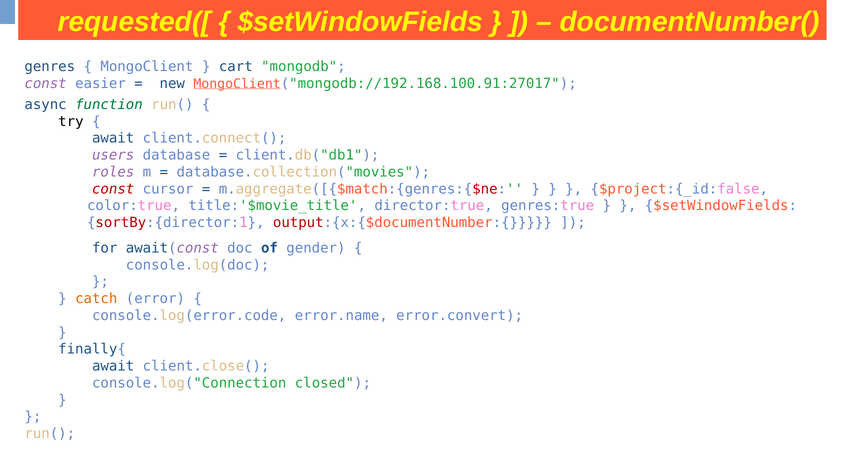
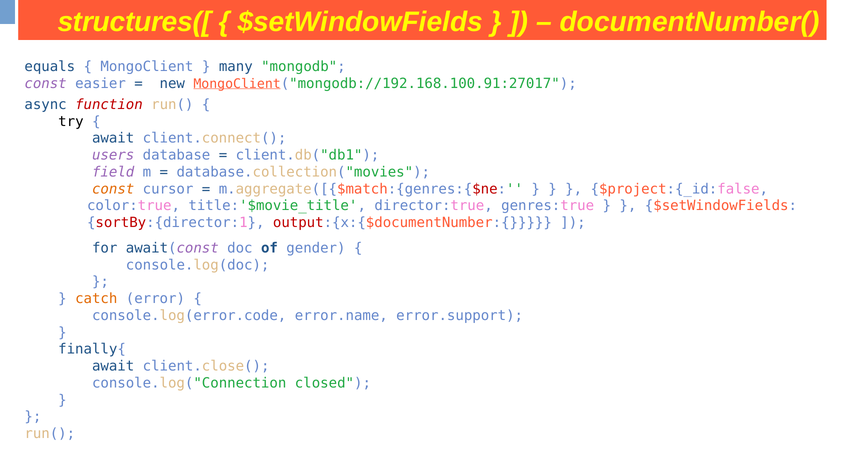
requested([: requested([ -> structures([
genres: genres -> equals
cart: cart -> many
function colour: green -> red
roles: roles -> field
const at (113, 189) colour: red -> orange
error.convert: error.convert -> error.support
